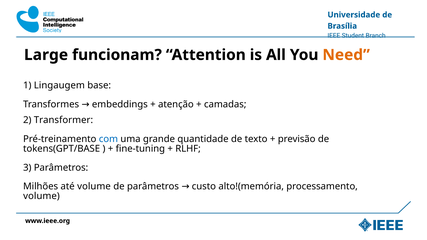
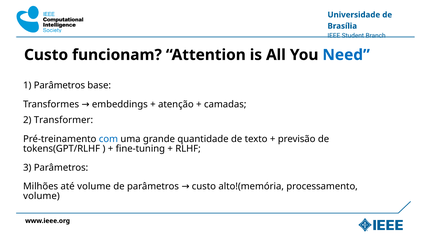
Large at (46, 55): Large -> Custo
Need colour: orange -> blue
1 Lingaugem: Lingaugem -> Parâmetros
tokens(GPT/BASE: tokens(GPT/BASE -> tokens(GPT/RLHF
